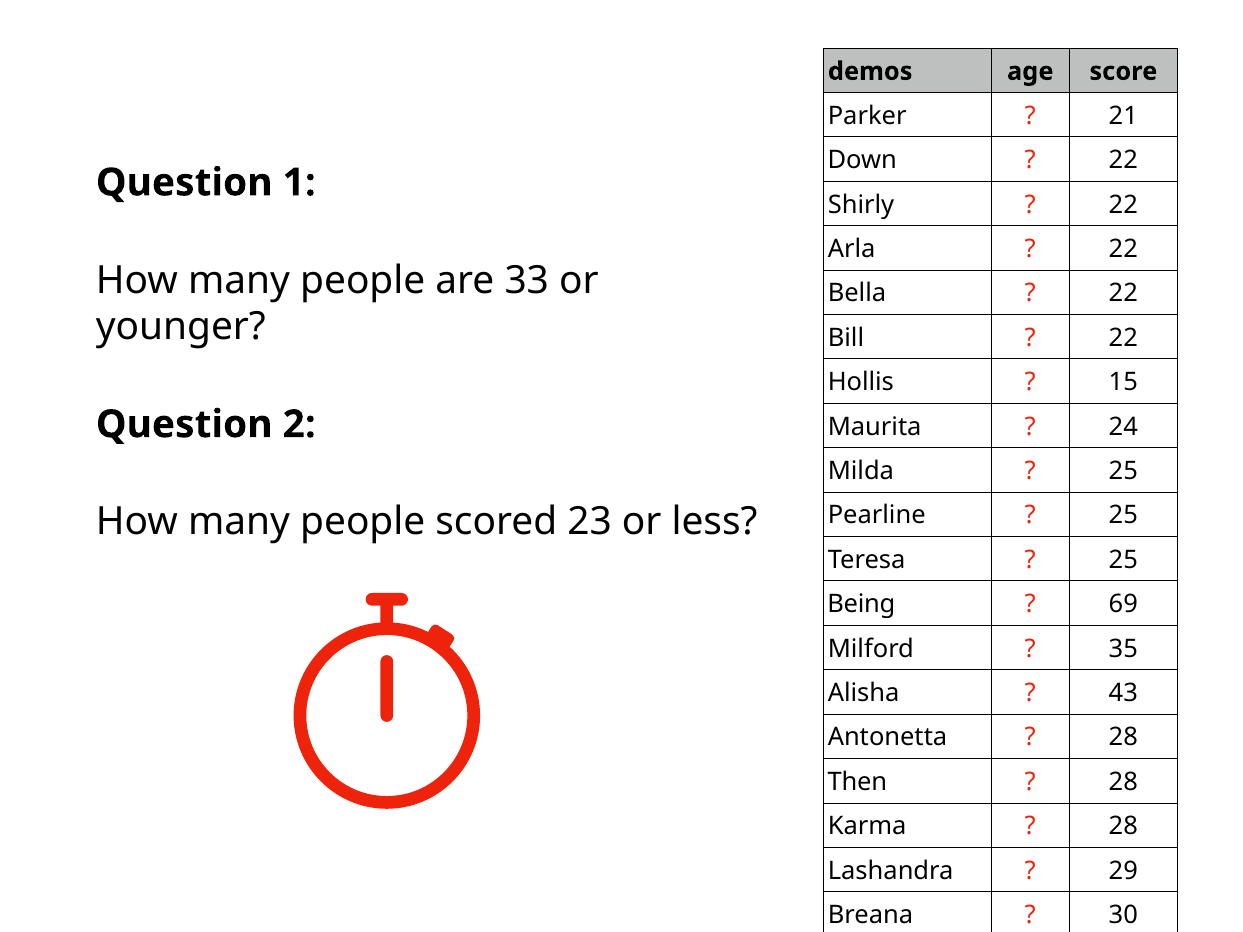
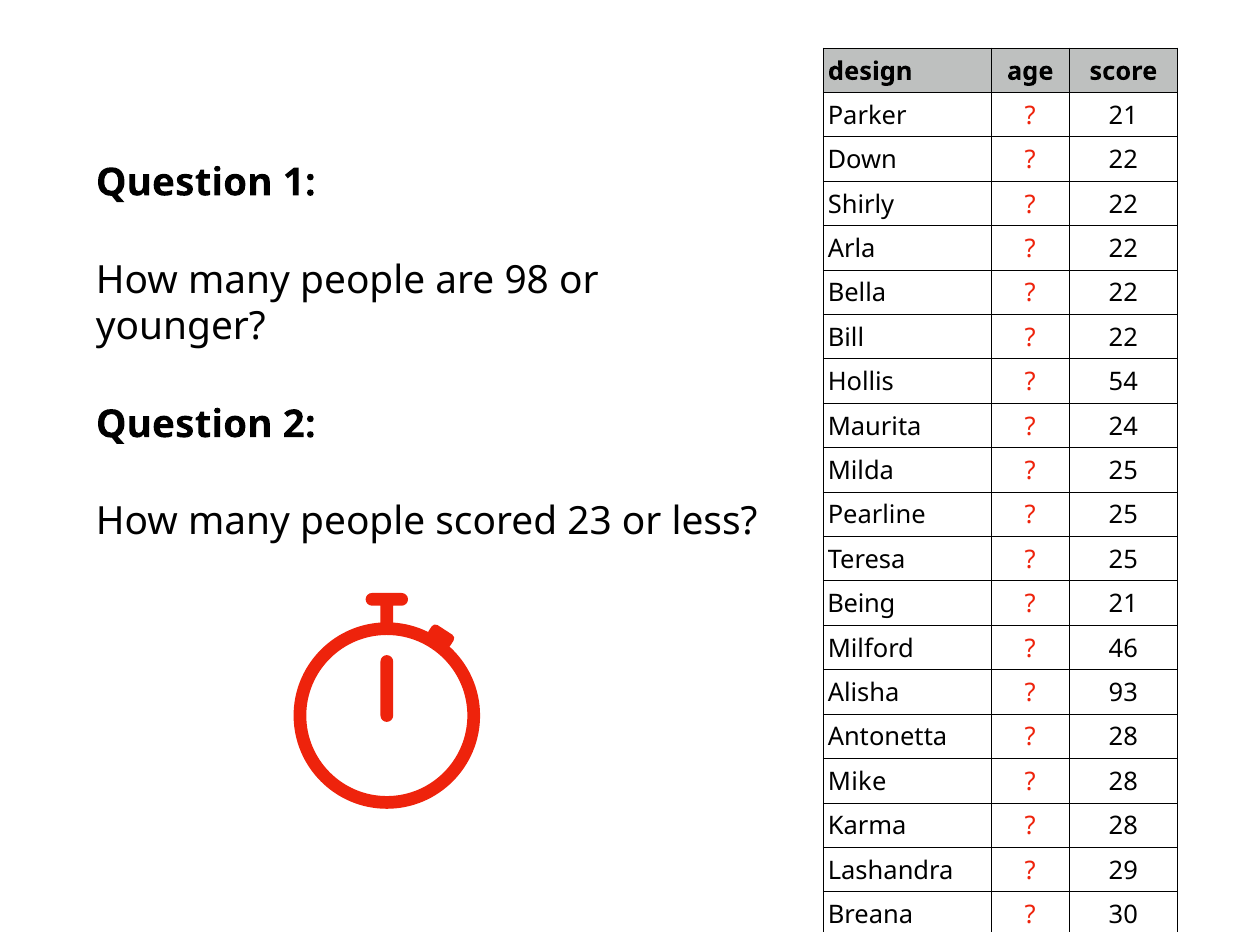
demos: demos -> design
33: 33 -> 98
15: 15 -> 54
69 at (1123, 604): 69 -> 21
35: 35 -> 46
43: 43 -> 93
Then: Then -> Mike
